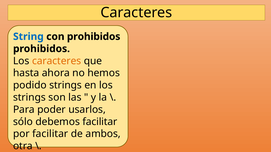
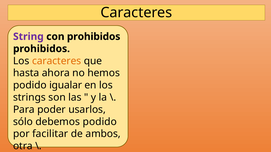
String at (28, 37) colour: blue -> purple
podido strings: strings -> igualar
debemos facilitar: facilitar -> podido
